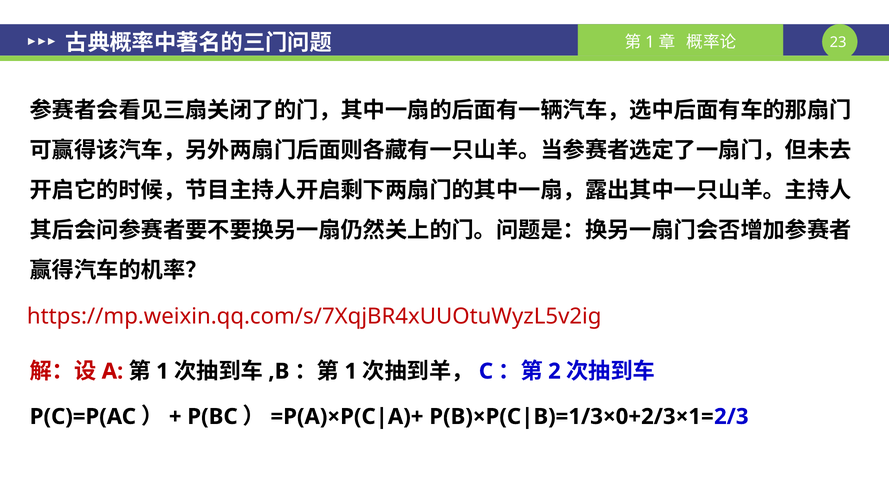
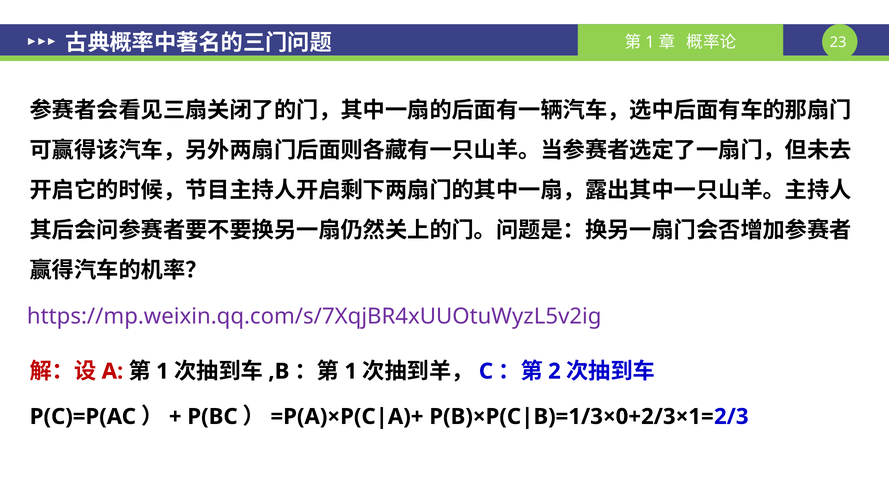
https://mp.weixin.qq.com/s/7XqjBR4xUUOtuWyzL5v2ig colour: red -> purple
